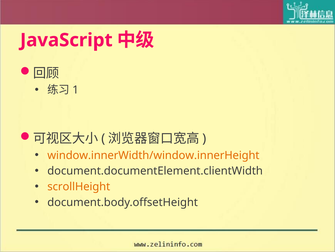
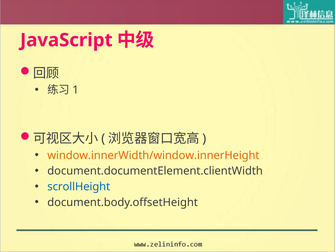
scrollHeight colour: orange -> blue
